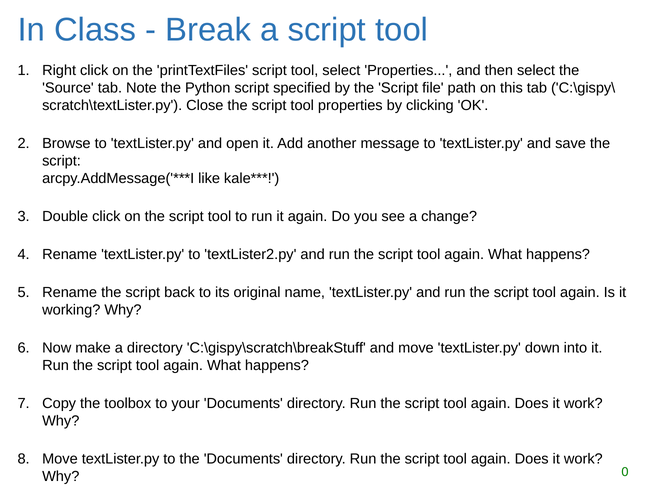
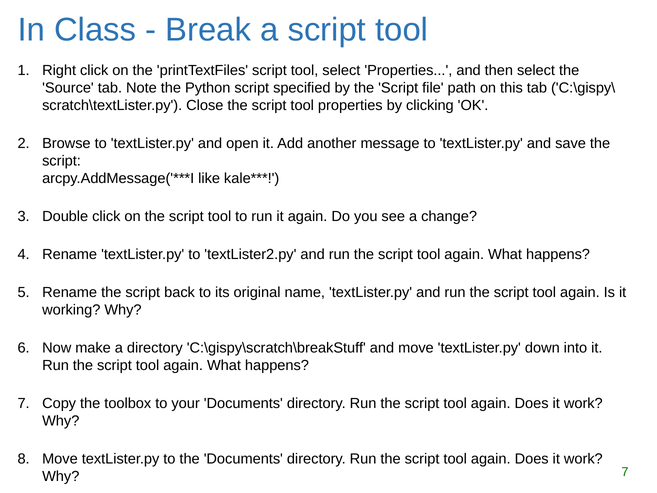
Why 0: 0 -> 7
